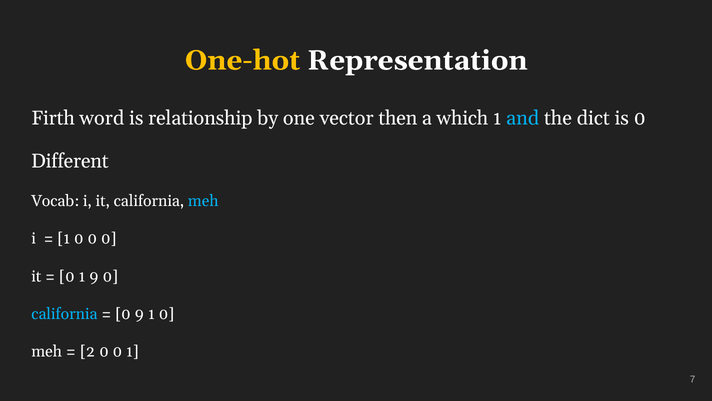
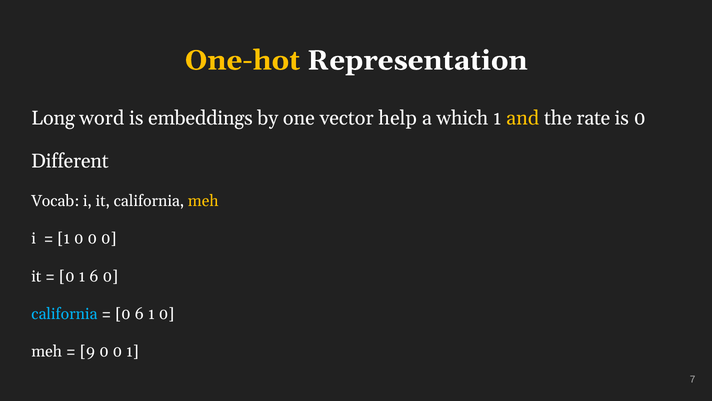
Firth: Firth -> Long
relationship: relationship -> embeddings
then: then -> help
and colour: light blue -> yellow
dict: dict -> rate
meh at (203, 201) colour: light blue -> yellow
1 9: 9 -> 6
0 9: 9 -> 6
2: 2 -> 9
